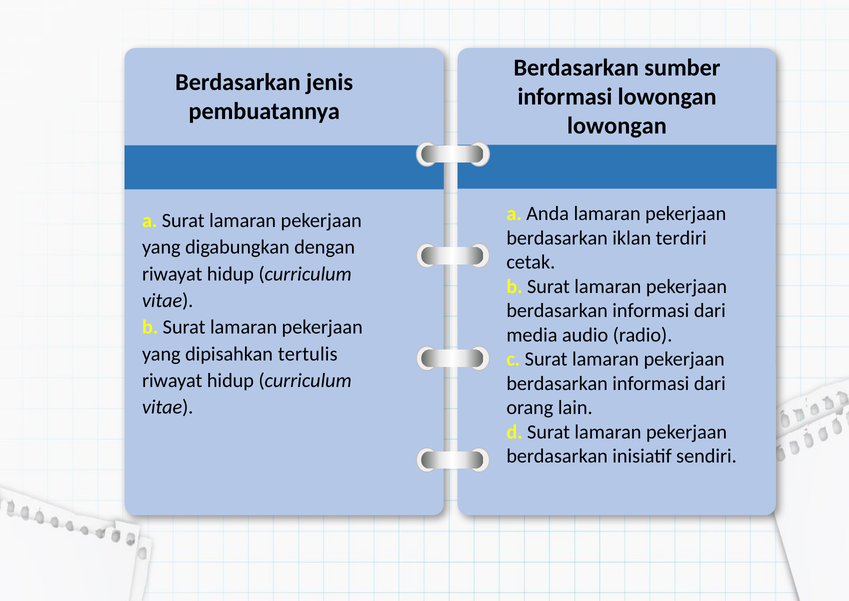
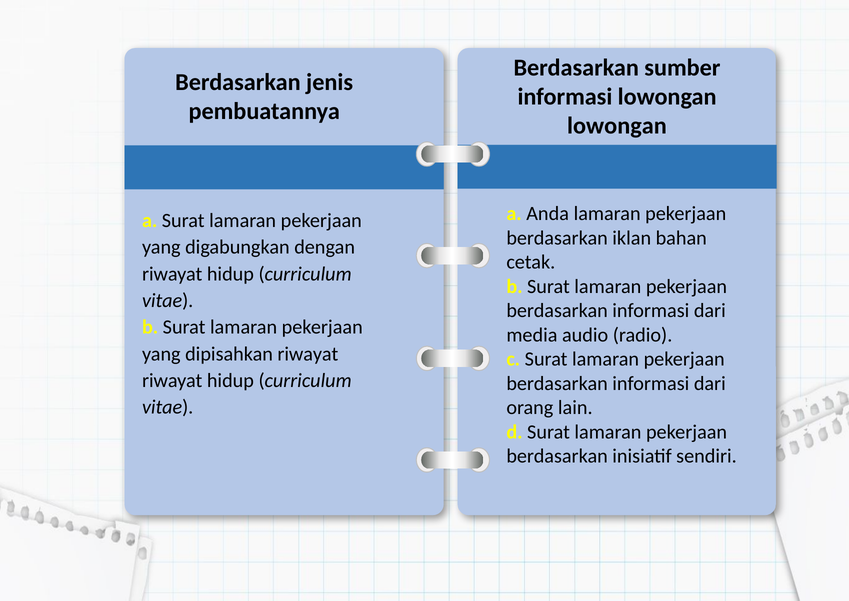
terdiri: terdiri -> bahan
dipisahkan tertulis: tertulis -> riwayat
